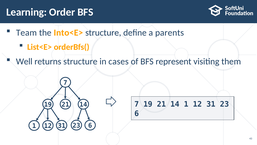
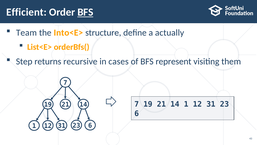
Learning: Learning -> Efficient
BFS at (85, 12) underline: none -> present
parents: parents -> actually
Well: Well -> Step
returns structure: structure -> recursive
